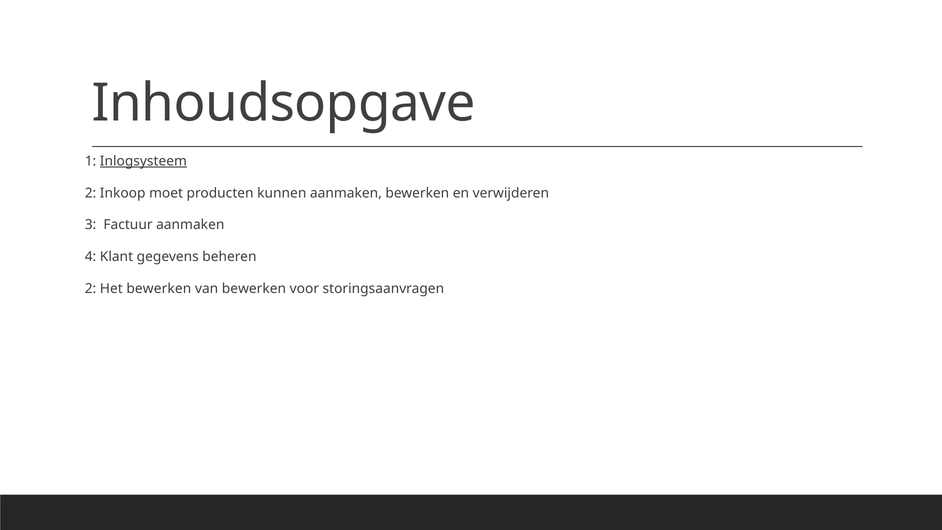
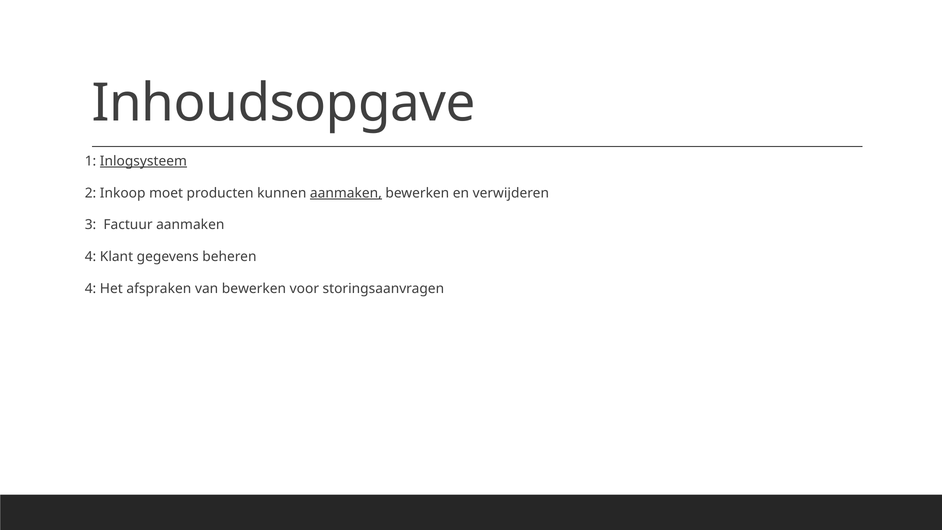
aanmaken at (346, 193) underline: none -> present
2 at (91, 289): 2 -> 4
Het bewerken: bewerken -> afspraken
